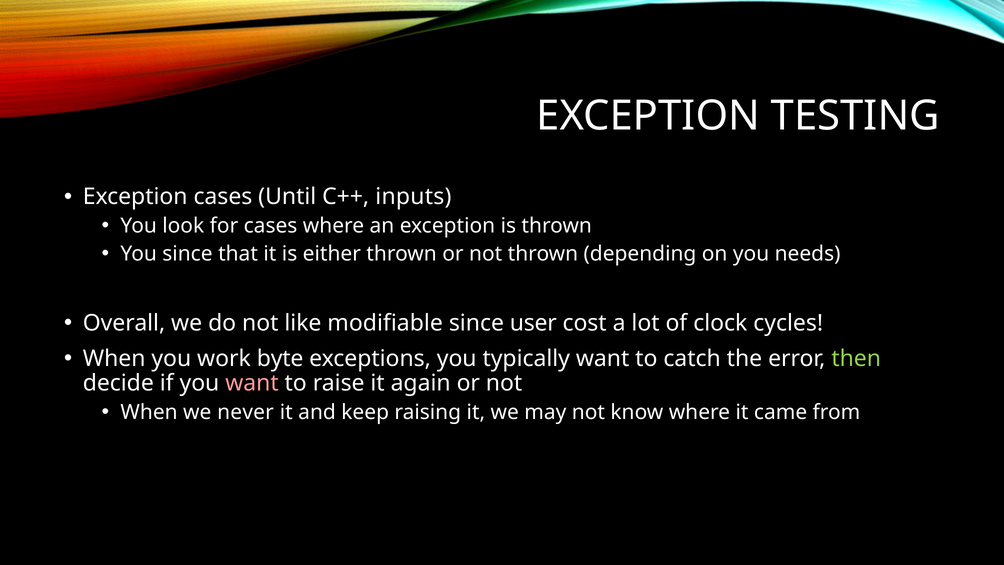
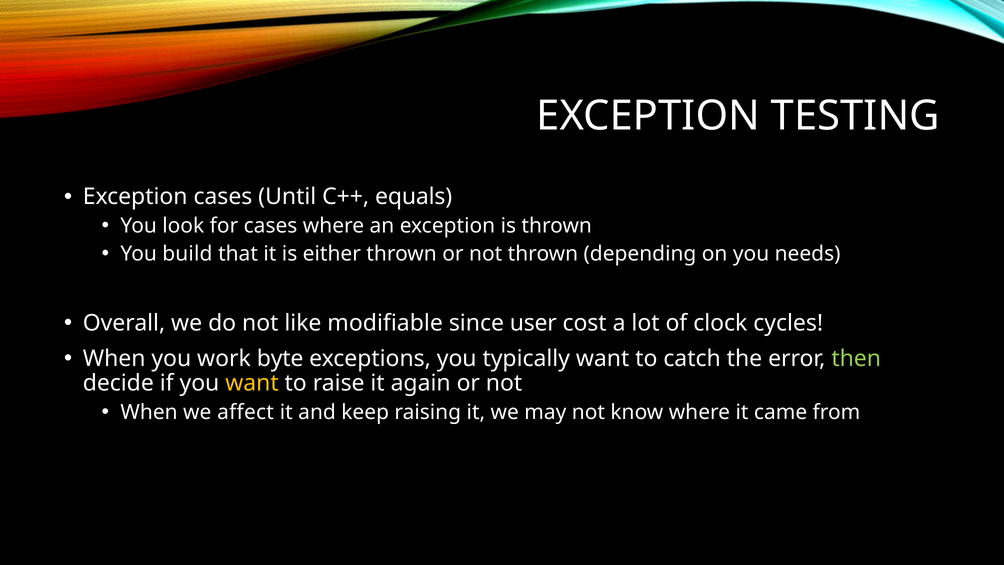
inputs: inputs -> equals
You since: since -> build
want at (252, 383) colour: pink -> yellow
never: never -> affect
